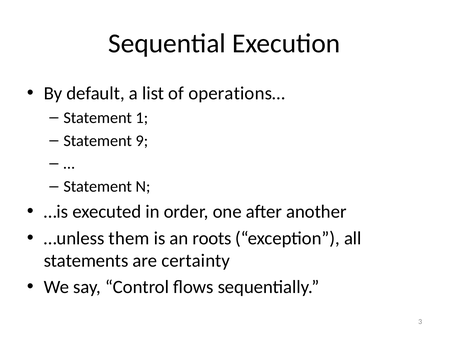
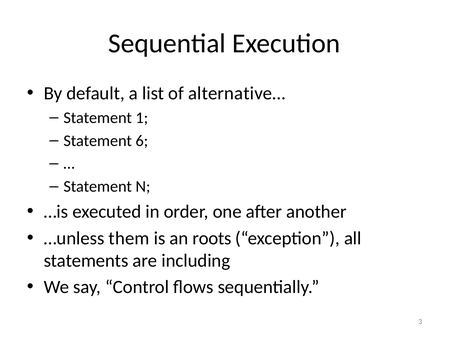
operations…: operations… -> alternative…
9: 9 -> 6
certainty: certainty -> including
